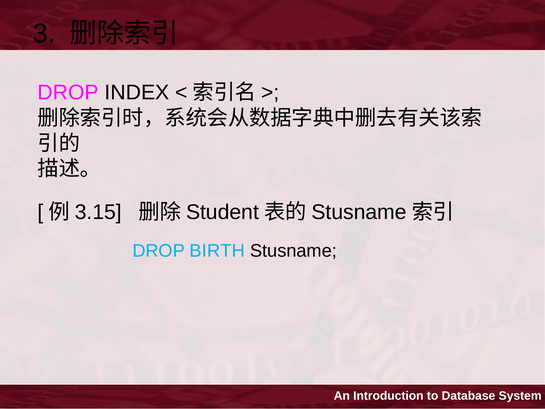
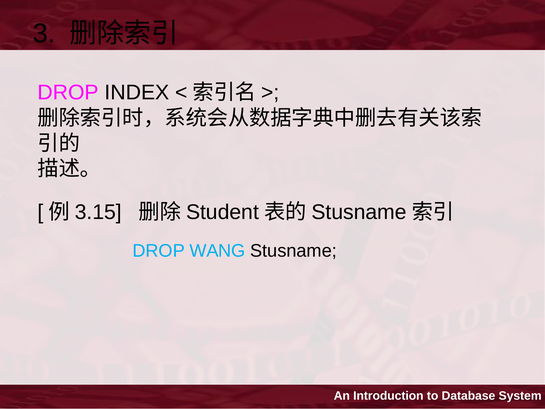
BIRTH: BIRTH -> WANG
